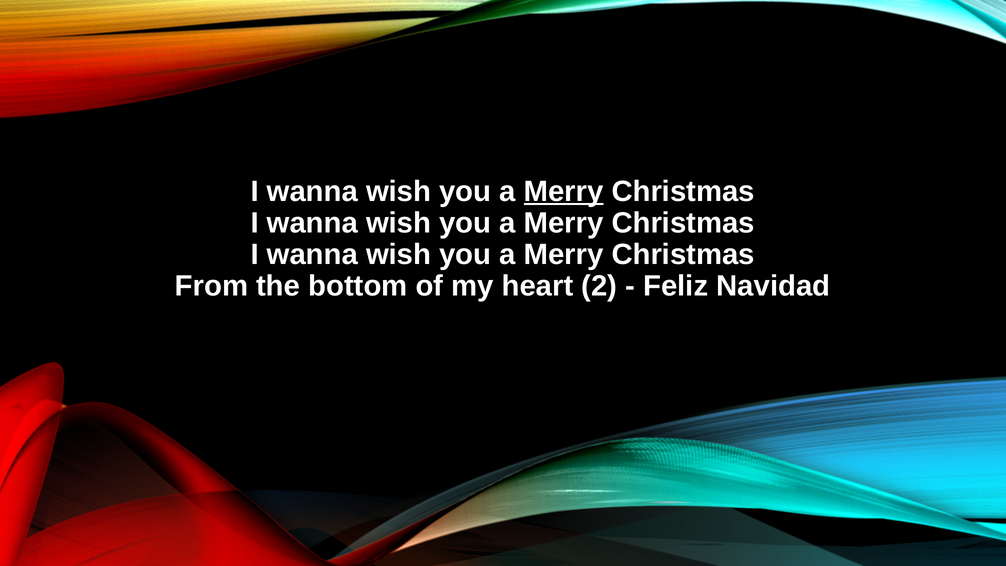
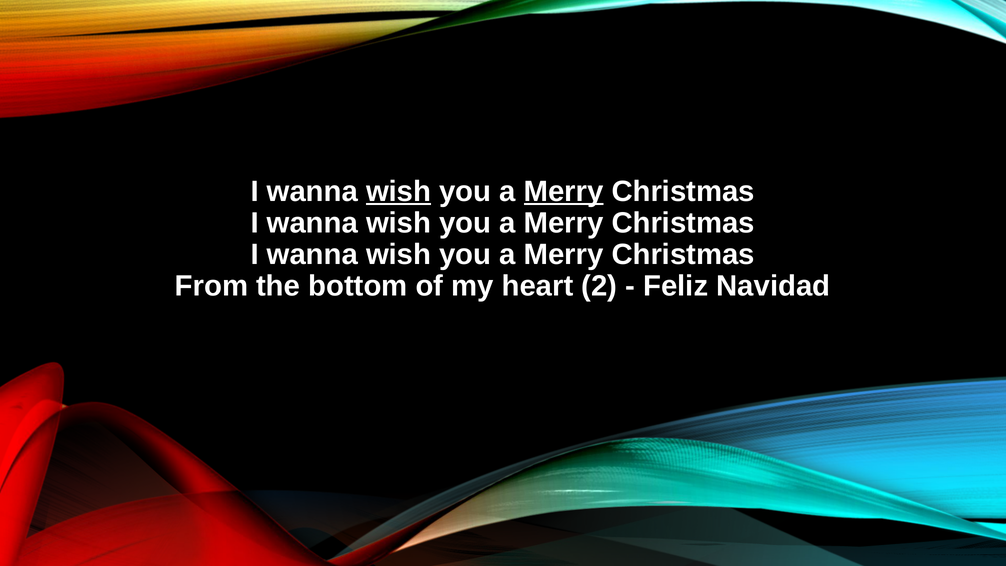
wish at (399, 191) underline: none -> present
